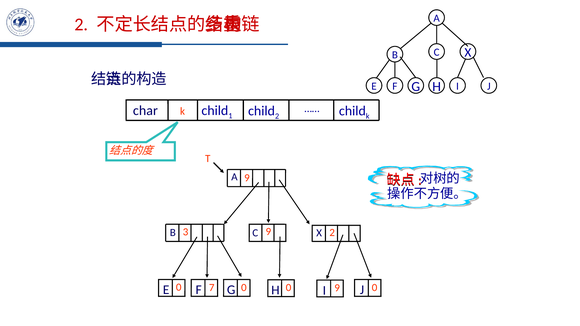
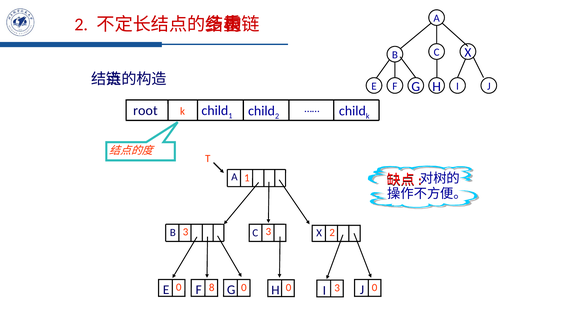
char: char -> root
A 9: 9 -> 1
3 9: 9 -> 3
7: 7 -> 8
0 9: 9 -> 3
